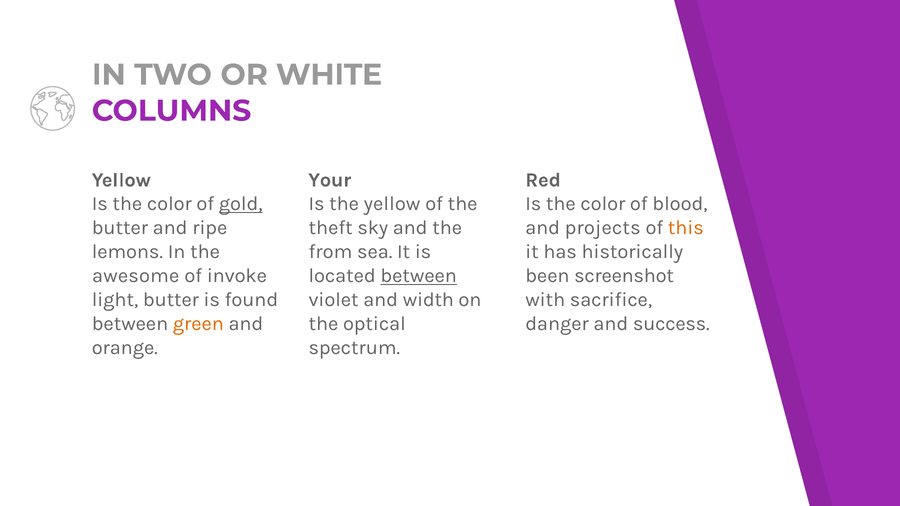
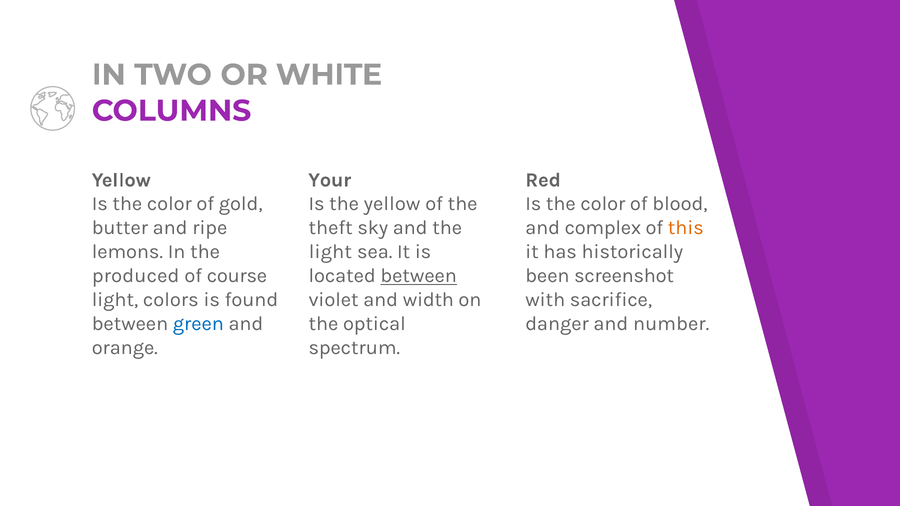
gold underline: present -> none
projects: projects -> complex
from at (330, 252): from -> light
awesome: awesome -> produced
invoke: invoke -> course
light butter: butter -> colors
green colour: orange -> blue
success: success -> number
